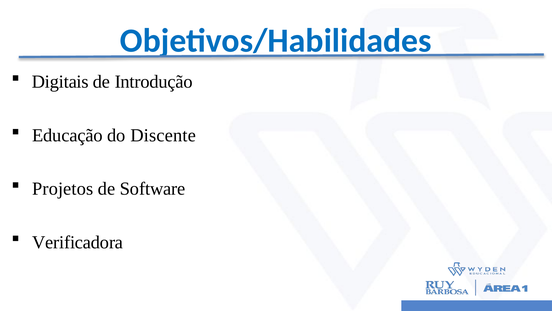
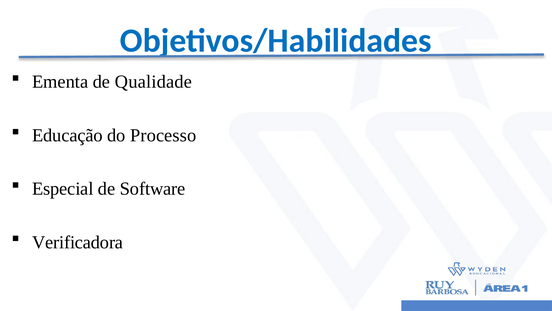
Digitais: Digitais -> Ementa
Introdução: Introdução -> Qualidade
Discente: Discente -> Processo
Projetos: Projetos -> Especial
